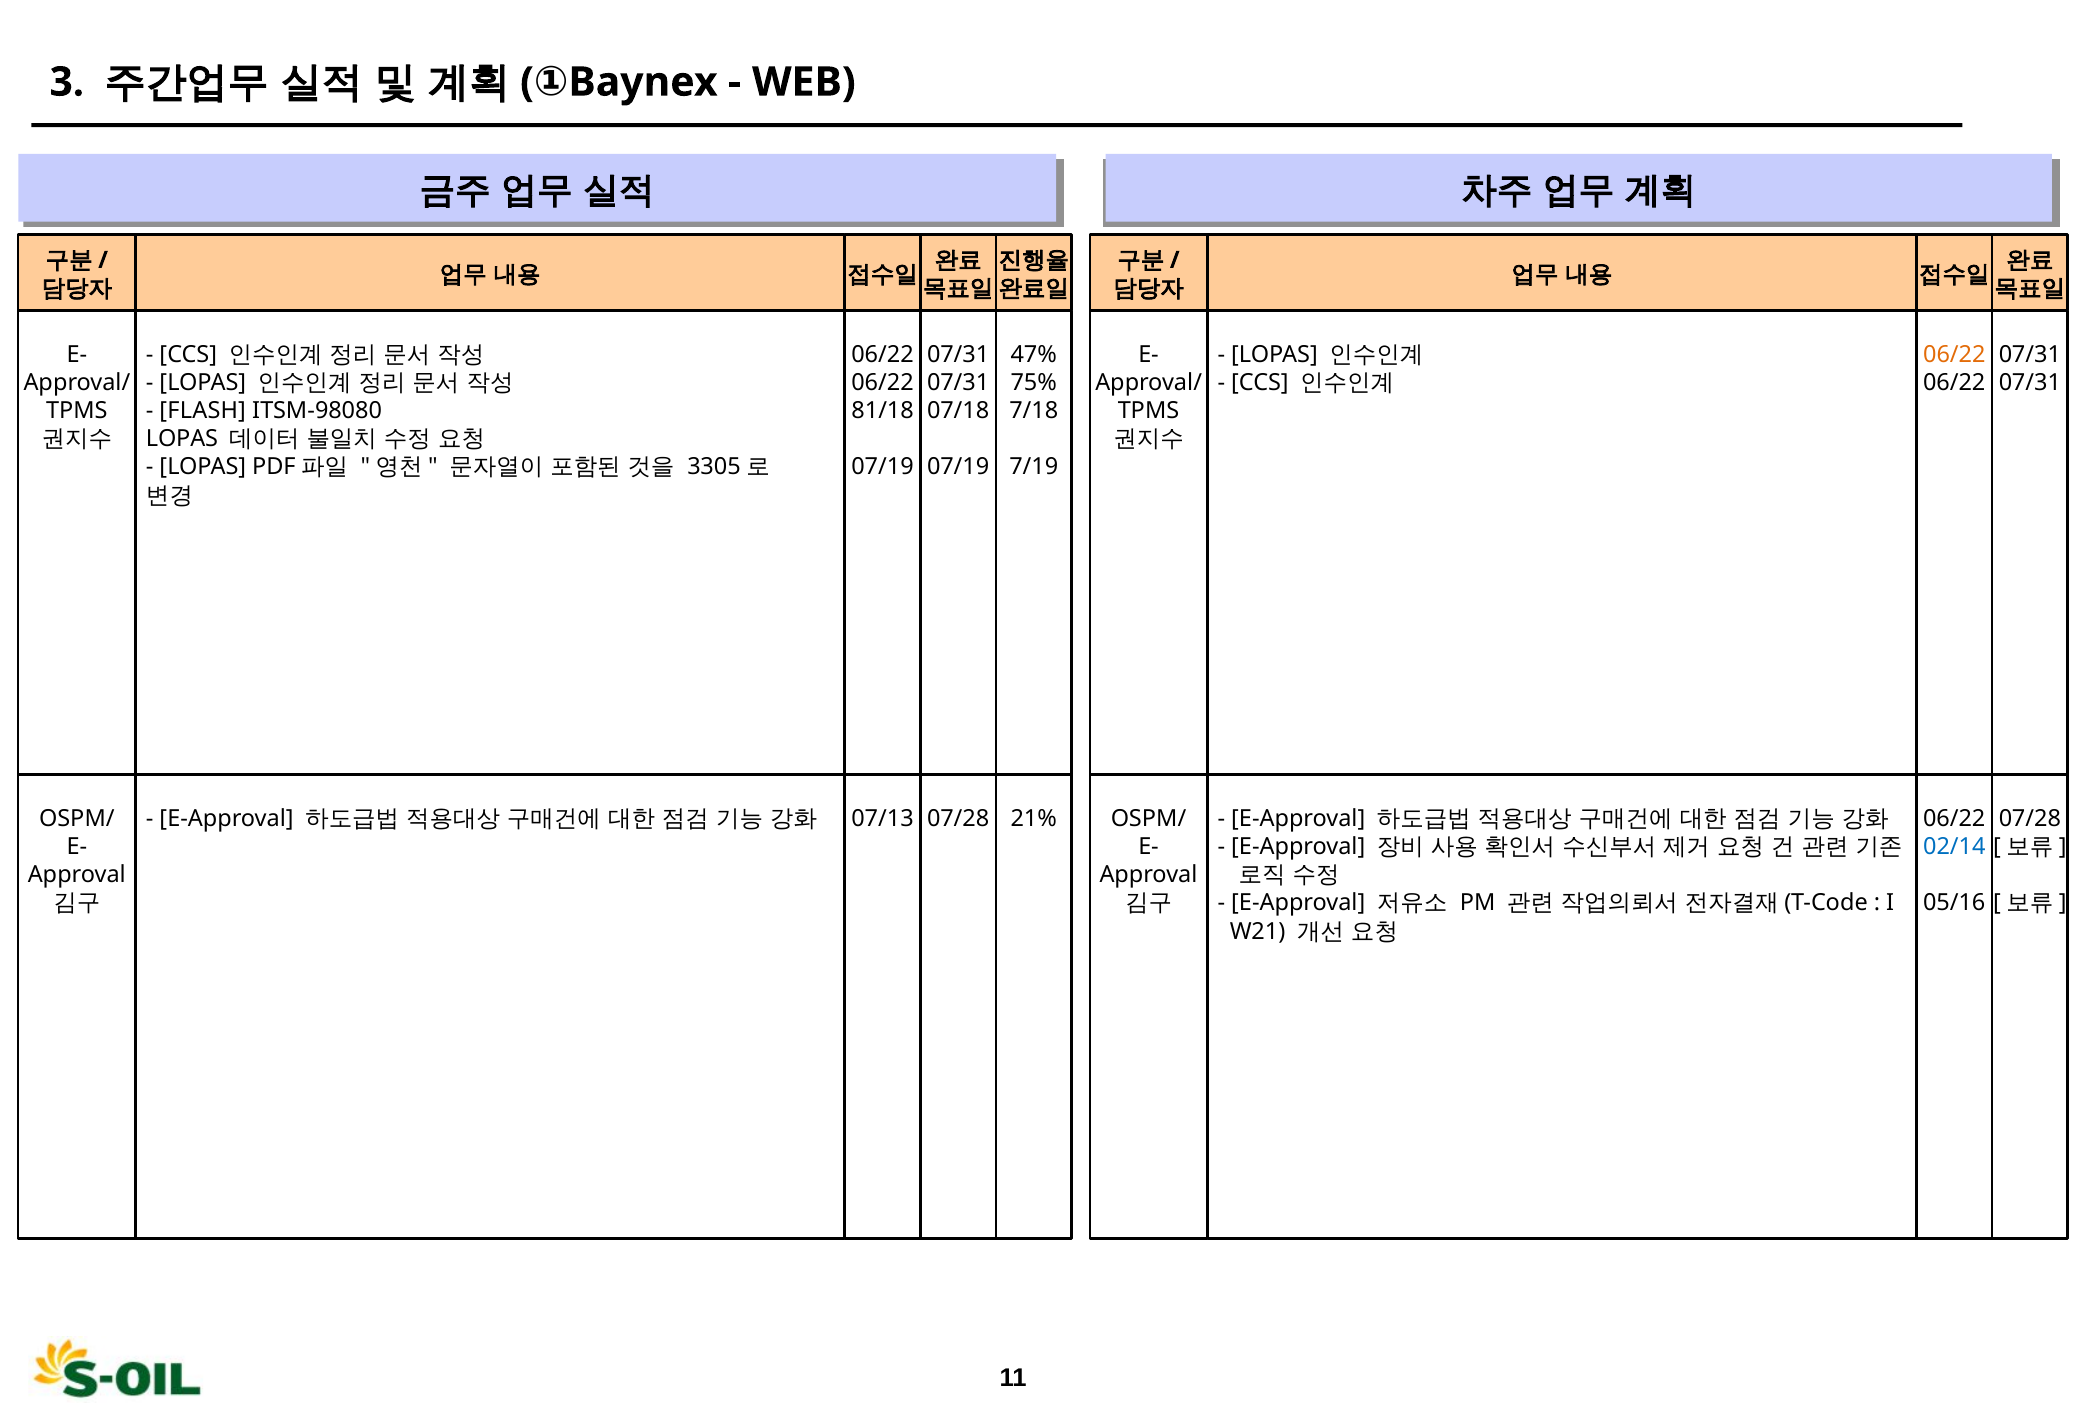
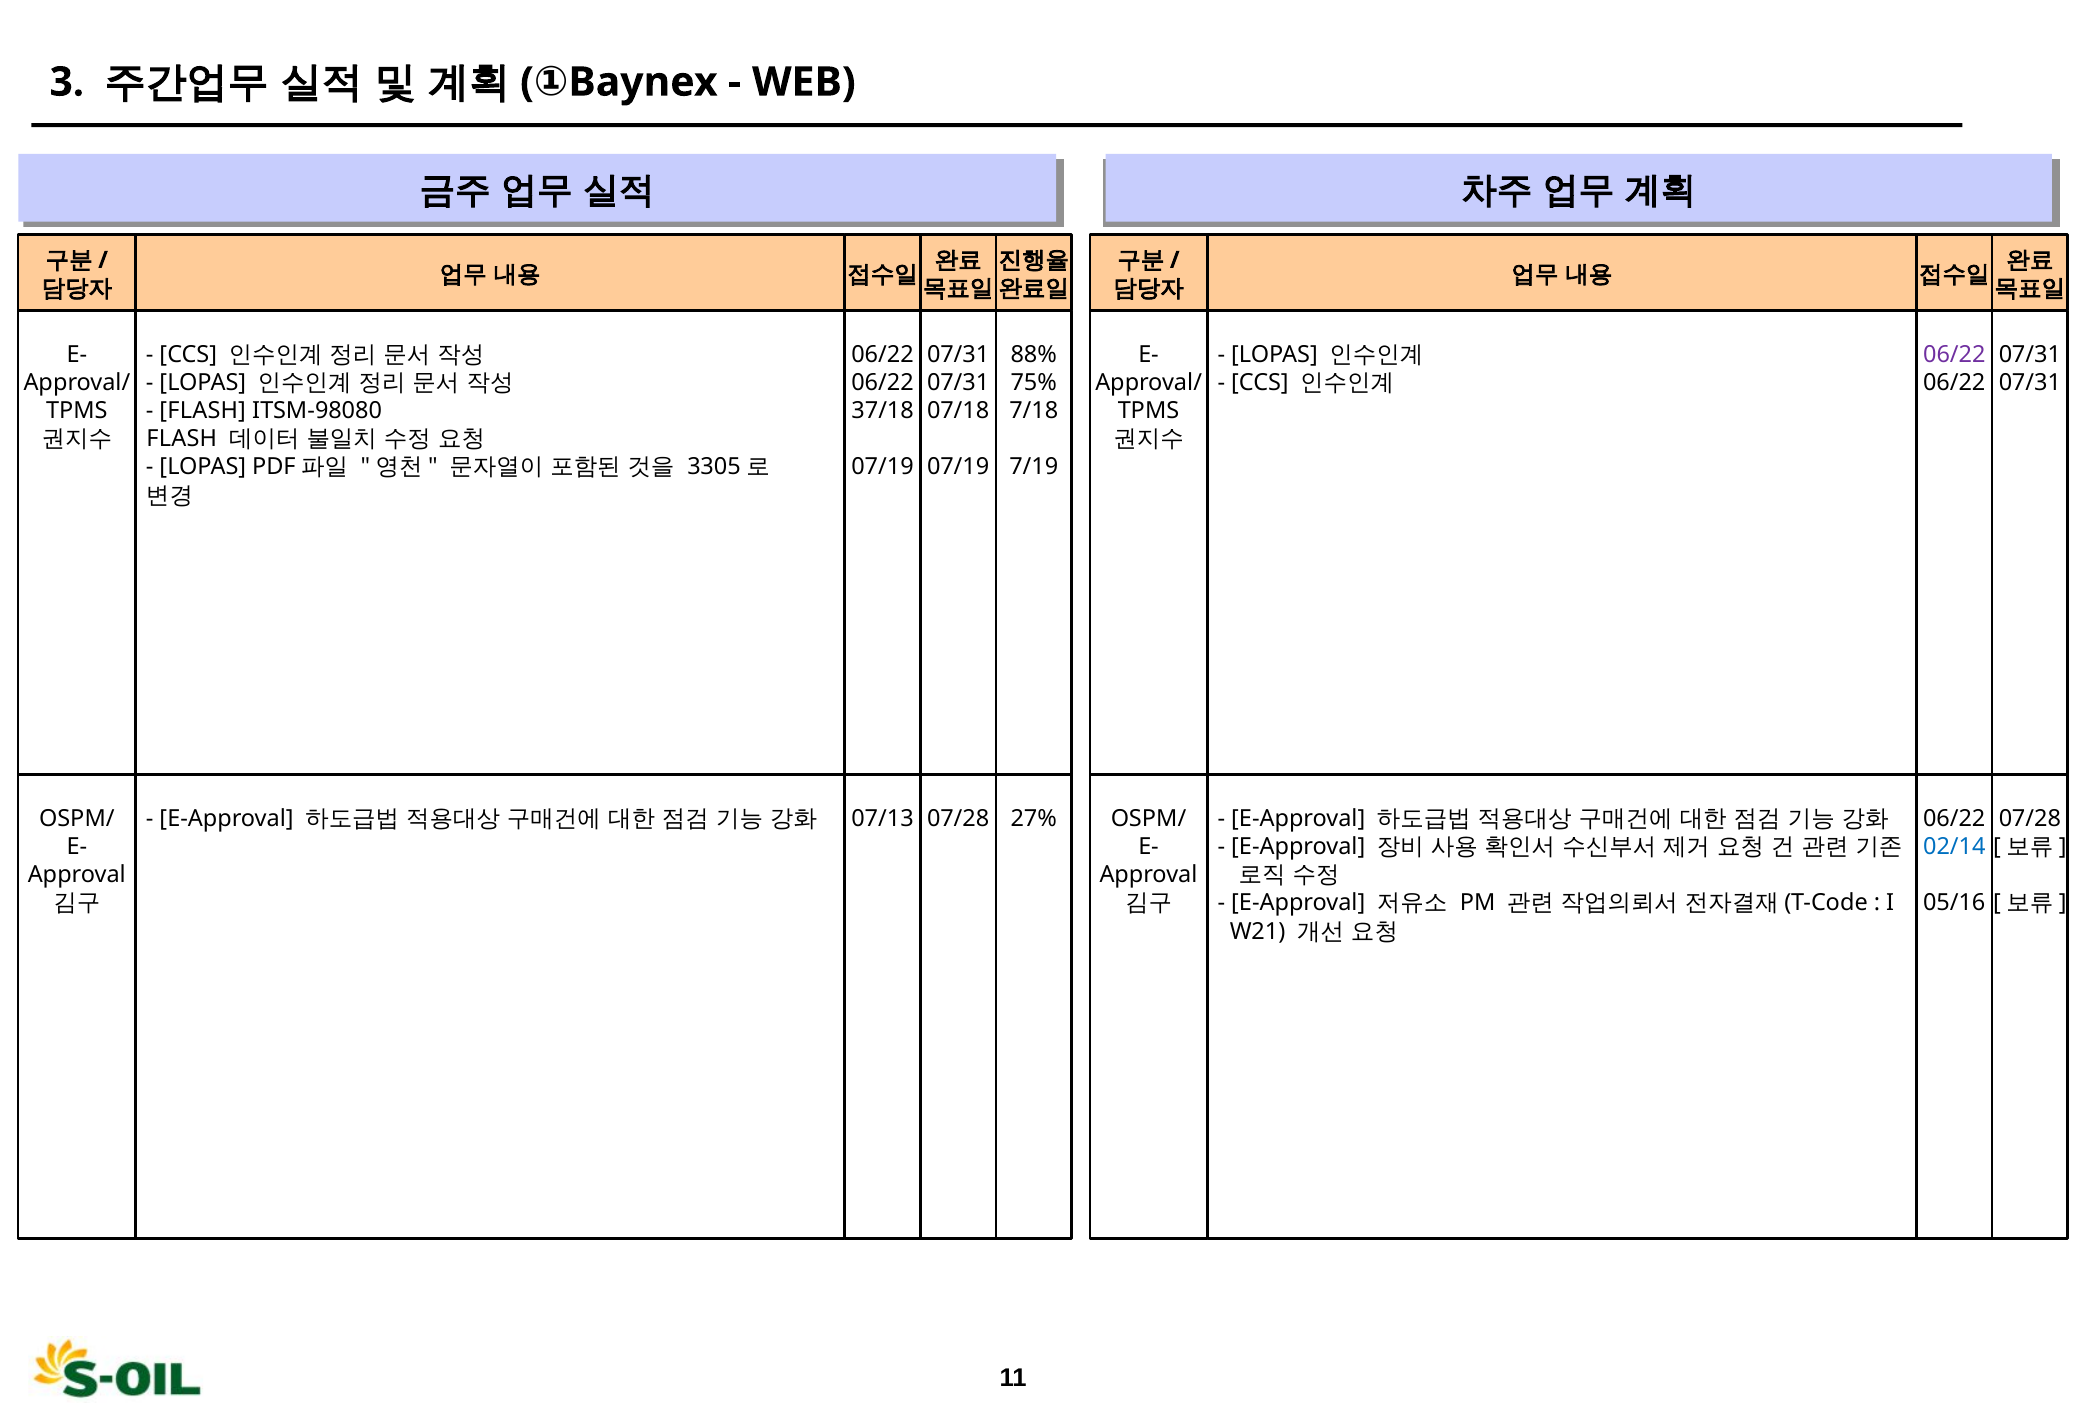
47%: 47% -> 88%
06/22 at (1954, 354) colour: orange -> purple
81/18: 81/18 -> 37/18
LOPAS at (182, 439): LOPAS -> FLASH
21%: 21% -> 27%
